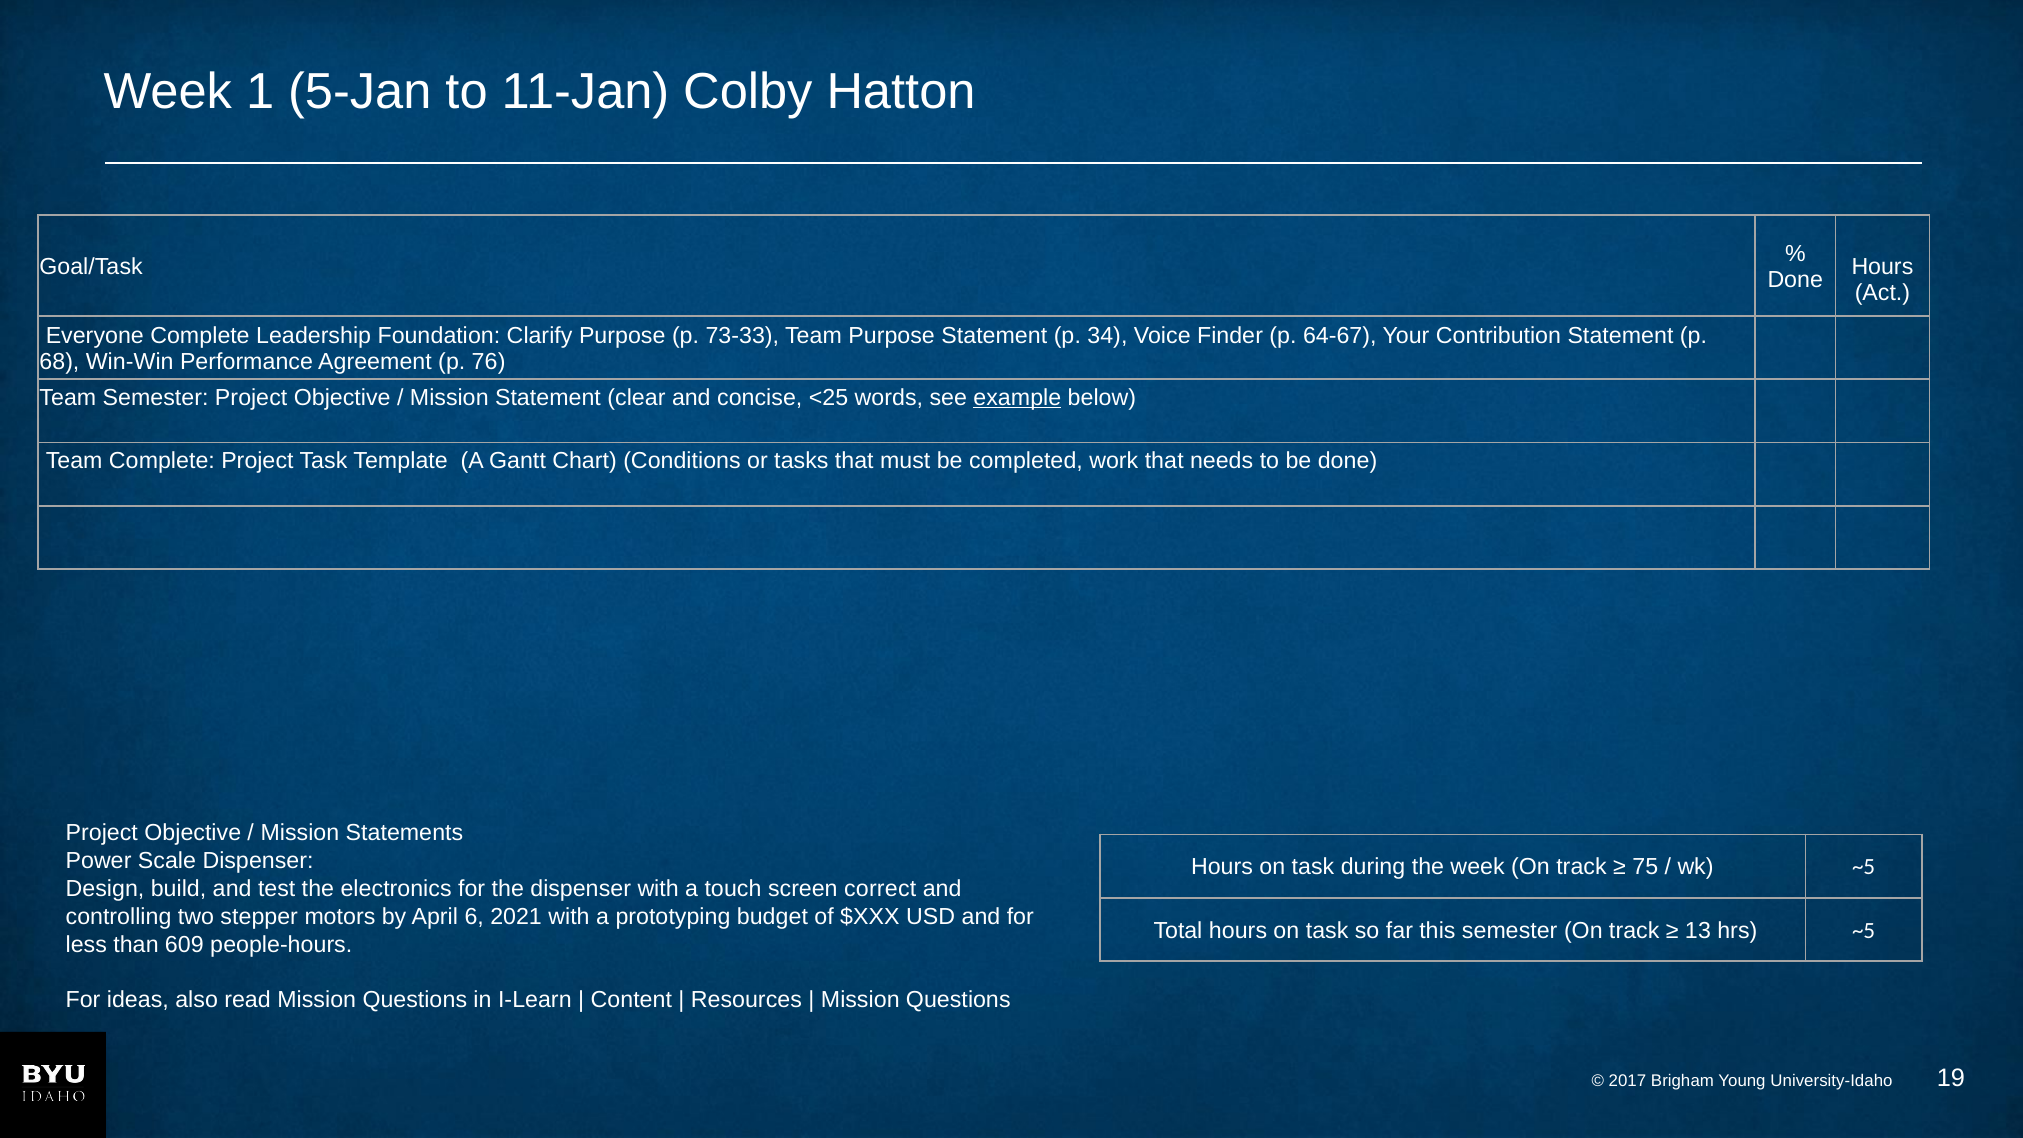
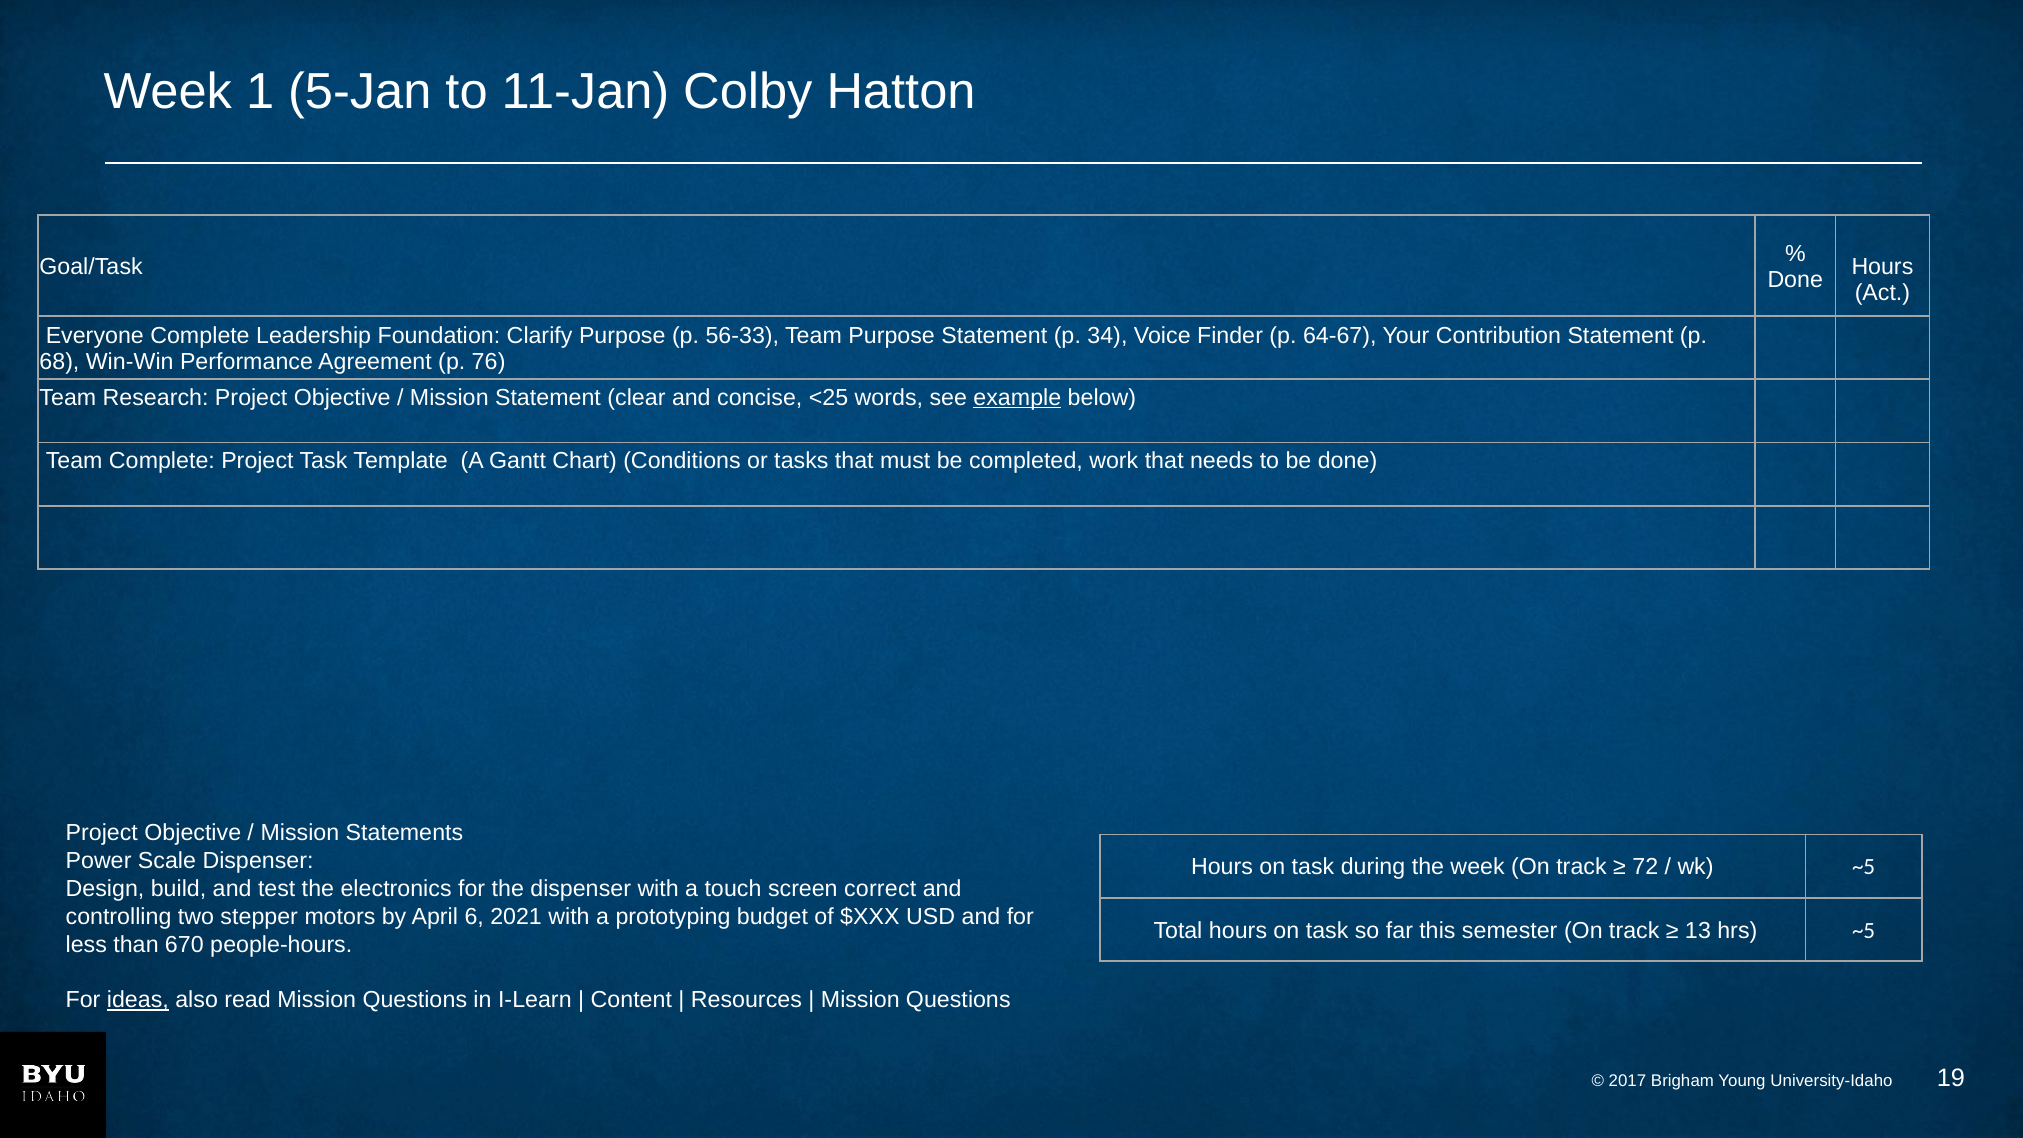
73-33: 73-33 -> 56-33
Team Semester: Semester -> Research
75: 75 -> 72
609: 609 -> 670
ideas underline: none -> present
